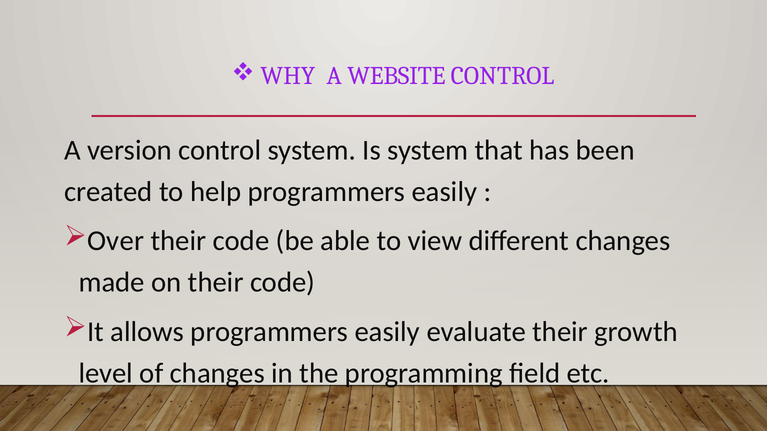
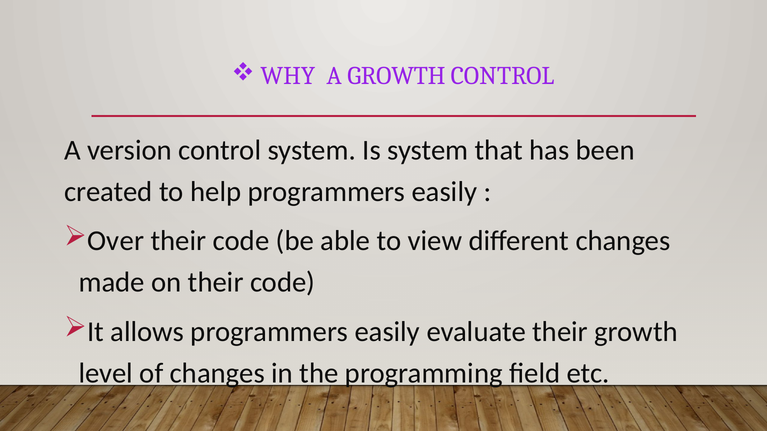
A WEBSITE: WEBSITE -> GROWTH
